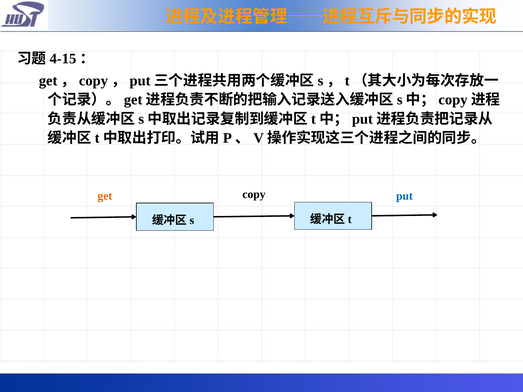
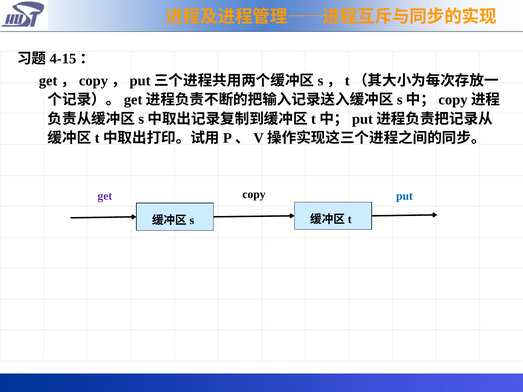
get colour: orange -> purple
